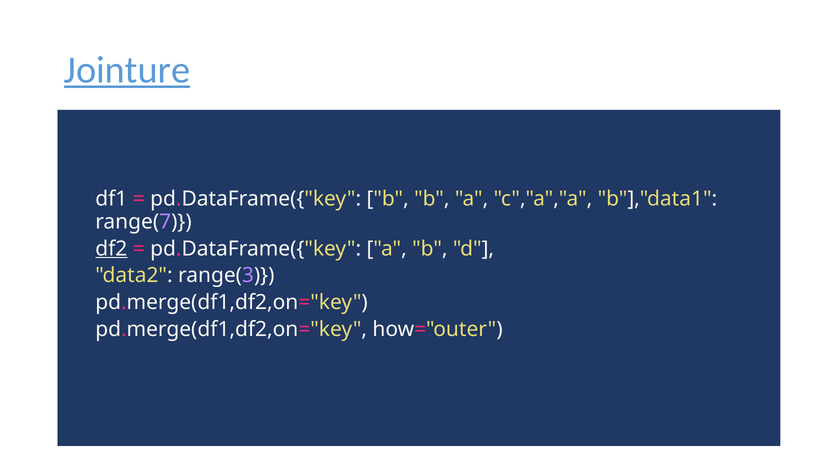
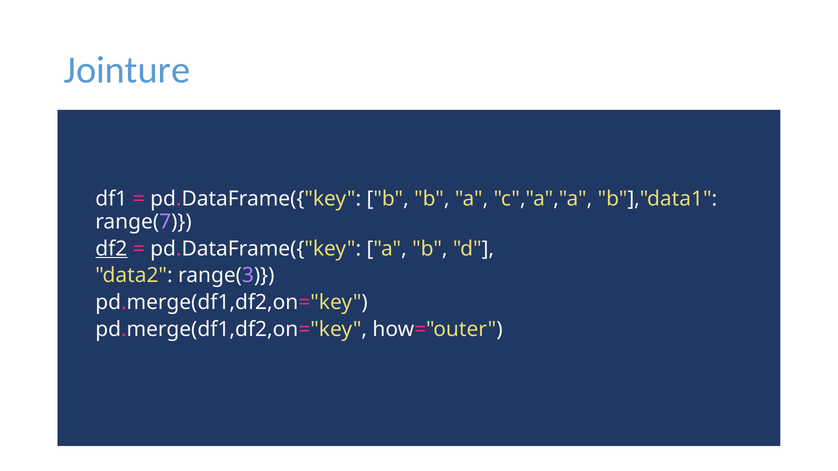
Jointure underline: present -> none
